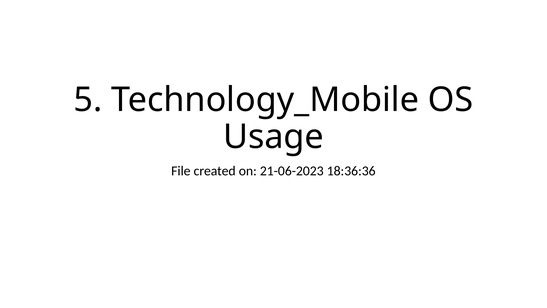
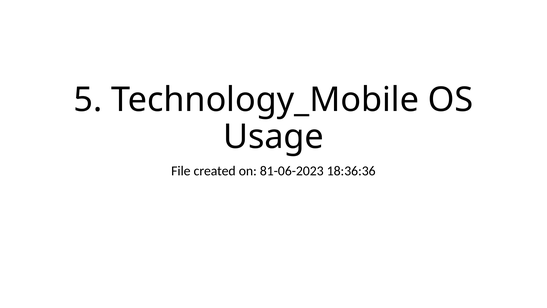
21-06-2023: 21-06-2023 -> 81-06-2023
